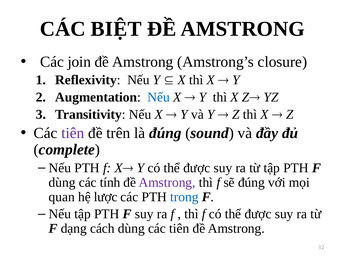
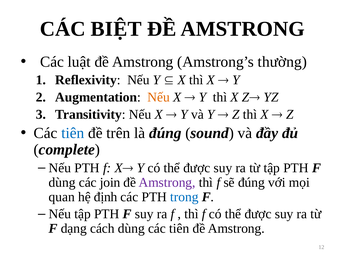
join: join -> luật
closure: closure -> thường
Nếu at (159, 97) colour: blue -> orange
tiên at (73, 133) colour: purple -> blue
tính: tính -> join
lược: lược -> định
